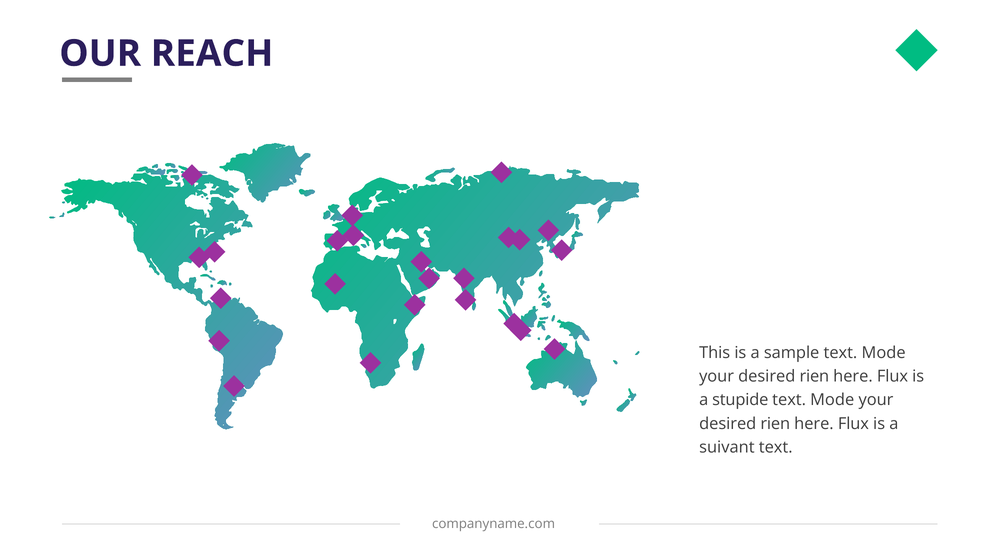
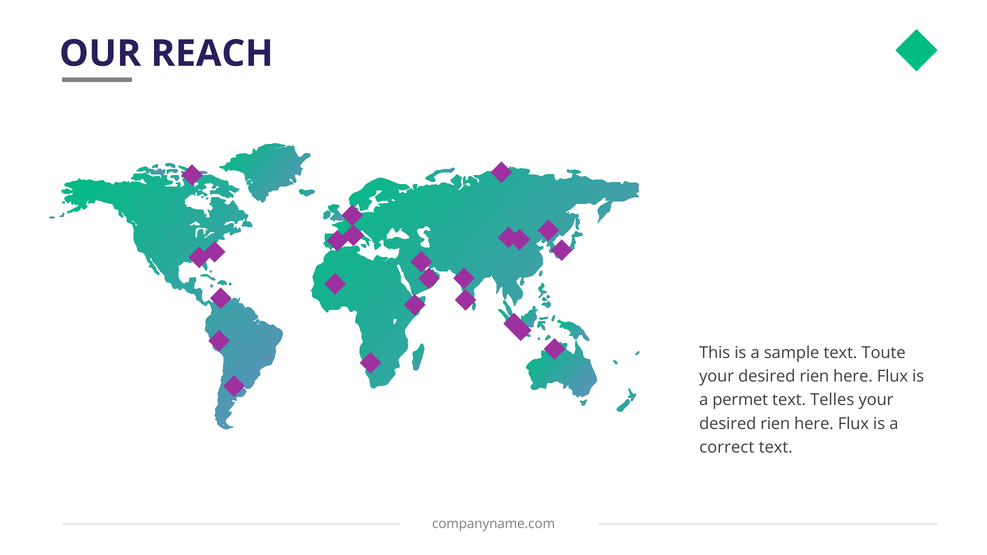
sample text Mode: Mode -> Toute
stupide: stupide -> permet
Mode at (832, 400): Mode -> Telles
suivant: suivant -> correct
